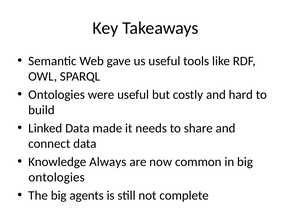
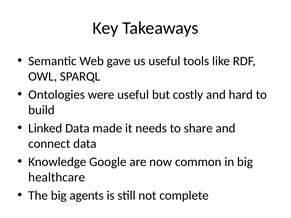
Always: Always -> Google
ontologies at (57, 177): ontologies -> healthcare
